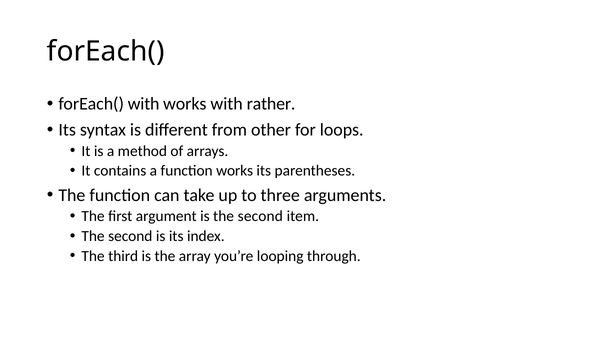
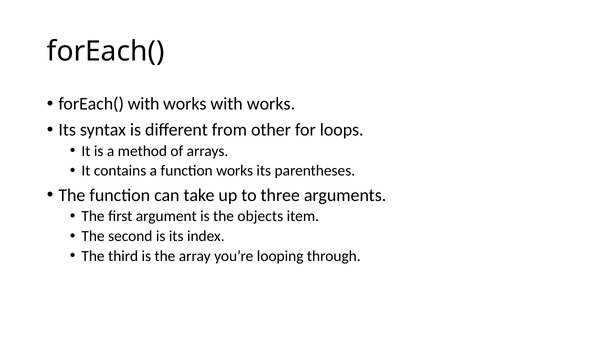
works with rather: rather -> works
is the second: second -> objects
